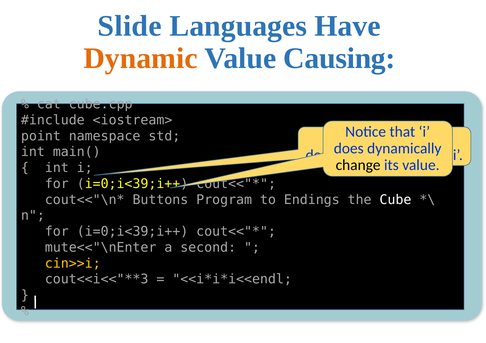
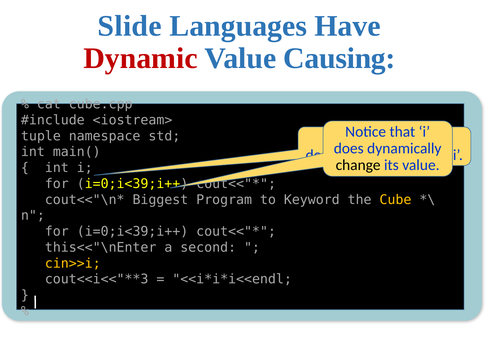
Dynamic colour: orange -> red
point: point -> tuple
Buttons: Buttons -> Biggest
Endings: Endings -> Keyword
Cube colour: white -> yellow
mute<<"\nEnter: mute<<"\nEnter -> this<<"\nEnter
